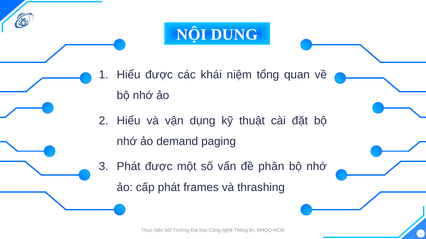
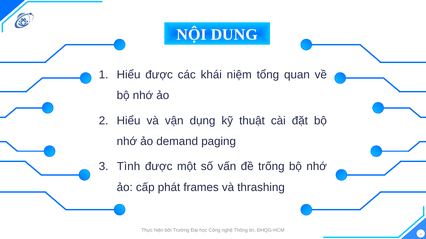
3 Phát: Phát -> Tình
phân: phân -> trống
